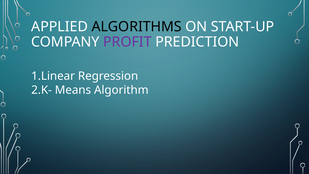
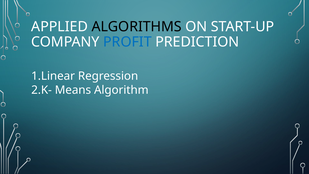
PROFIT colour: purple -> blue
